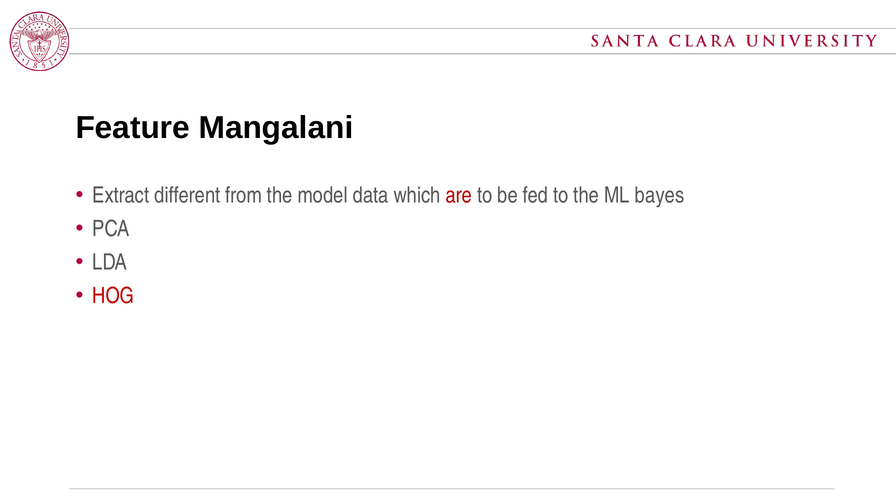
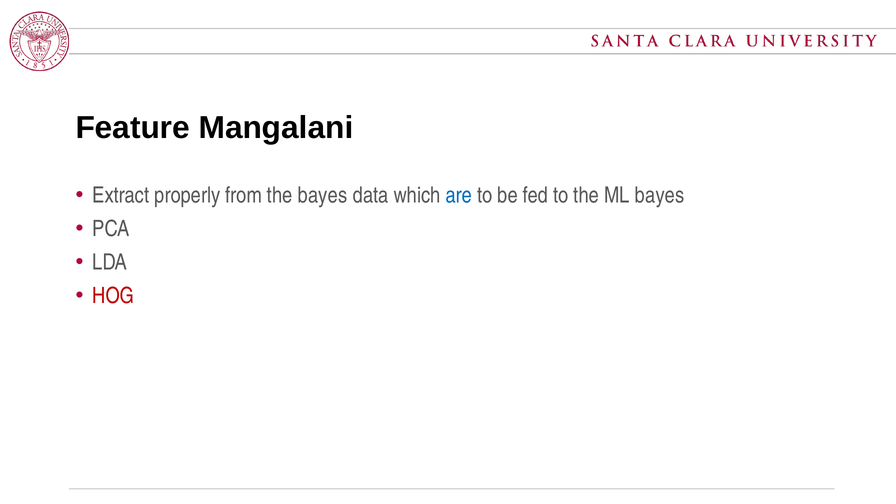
different: different -> properly
the model: model -> bayes
are colour: red -> blue
